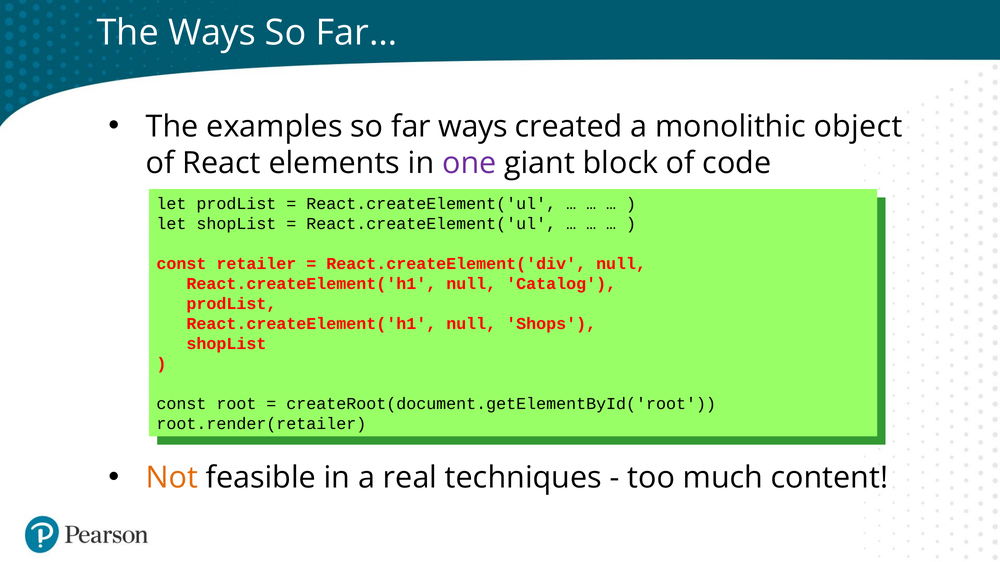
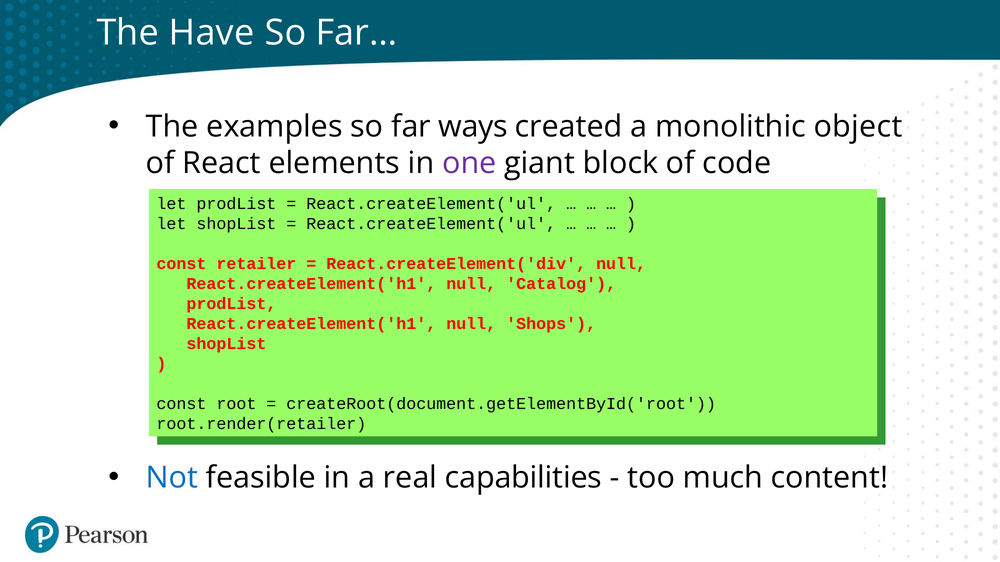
The Ways: Ways -> Have
Not colour: orange -> blue
techniques: techniques -> capabilities
